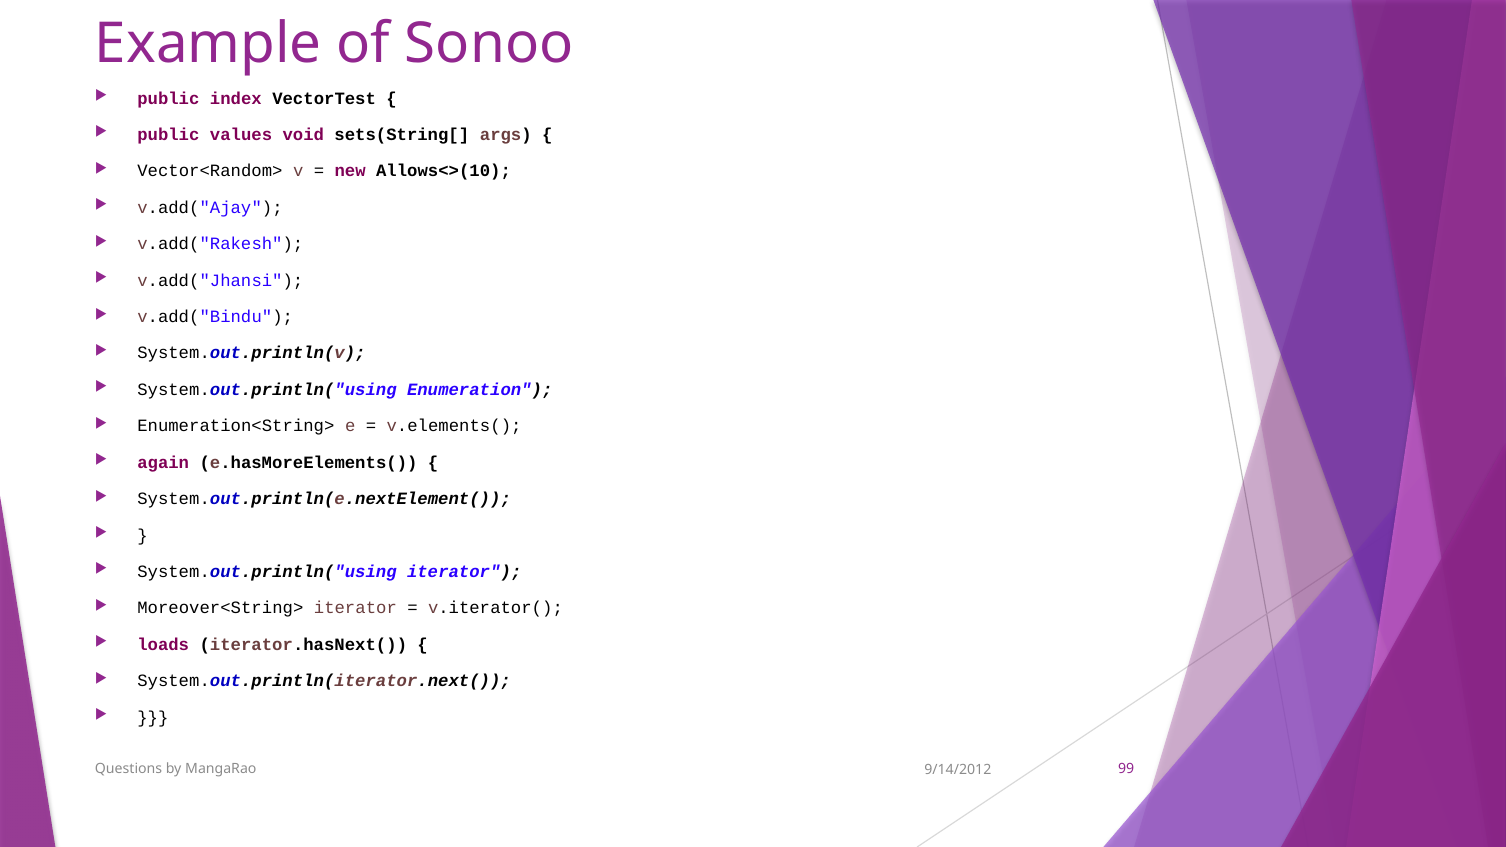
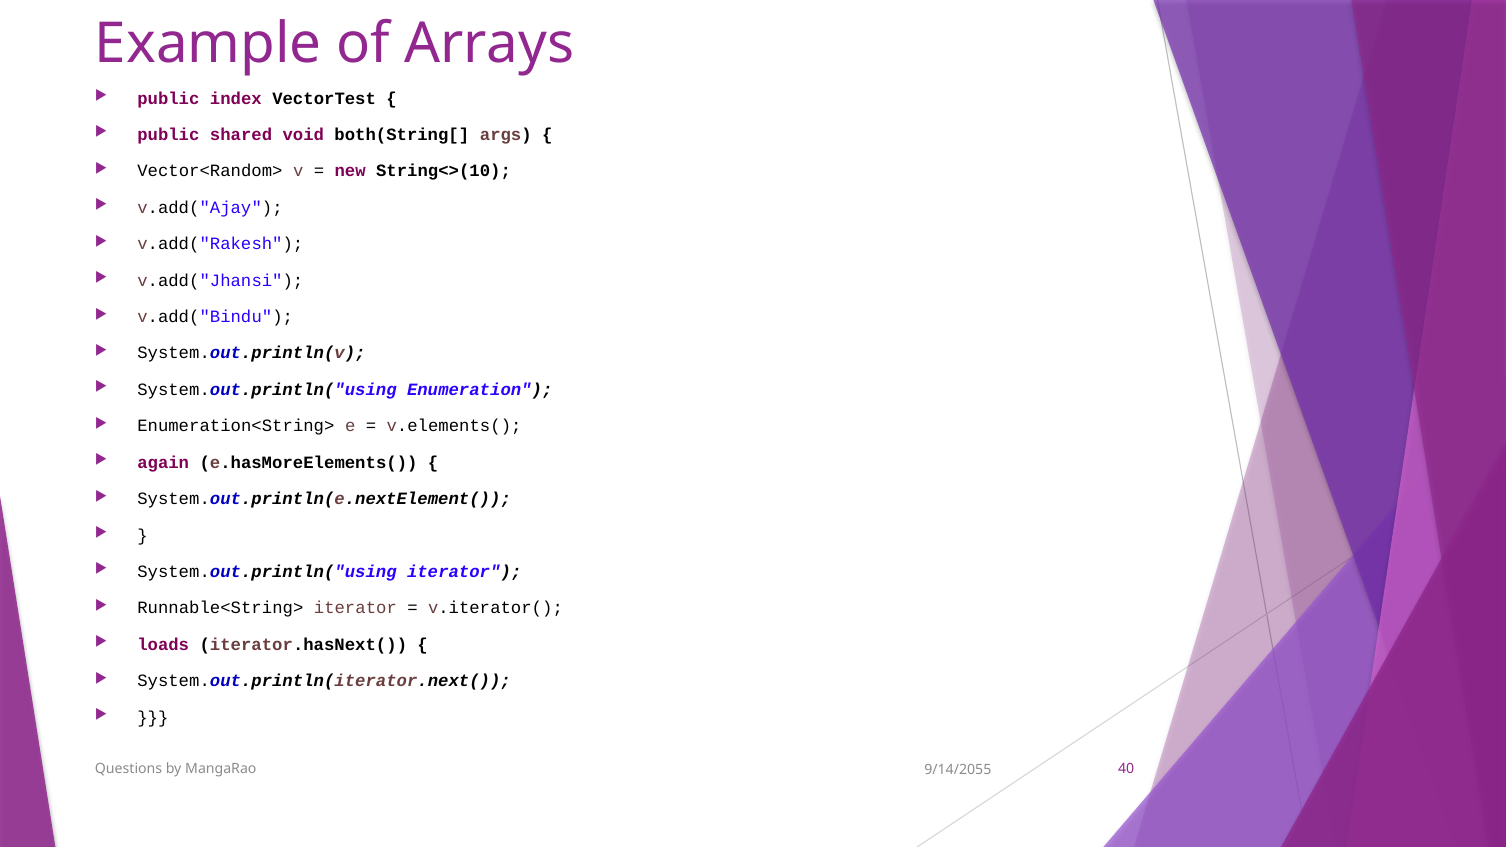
Sonoo: Sonoo -> Arrays
values: values -> shared
sets(String[: sets(String[ -> both(String[
Allows<>(10: Allows<>(10 -> String<>(10
Moreover<String>: Moreover<String> -> Runnable<String>
99: 99 -> 40
9/14/2012: 9/14/2012 -> 9/14/2055
